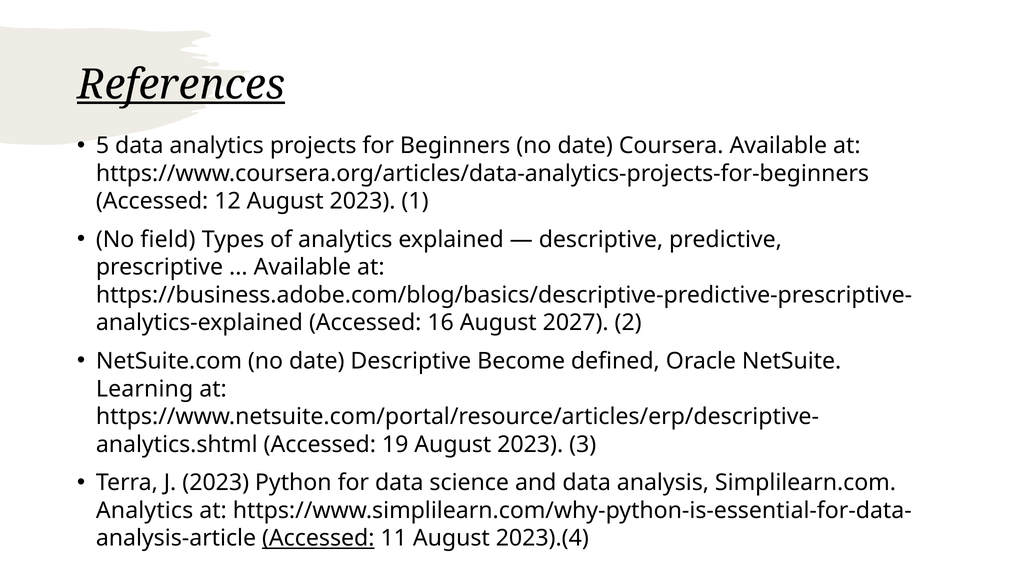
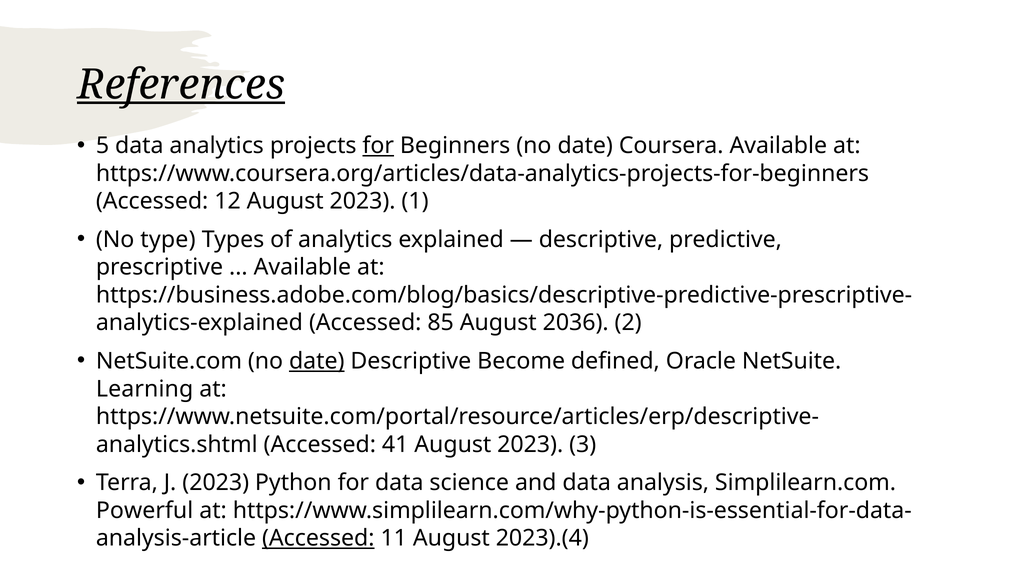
for at (378, 146) underline: none -> present
field: field -> type
16: 16 -> 85
2027: 2027 -> 2036
date at (317, 361) underline: none -> present
19: 19 -> 41
Analytics at (145, 511): Analytics -> Powerful
